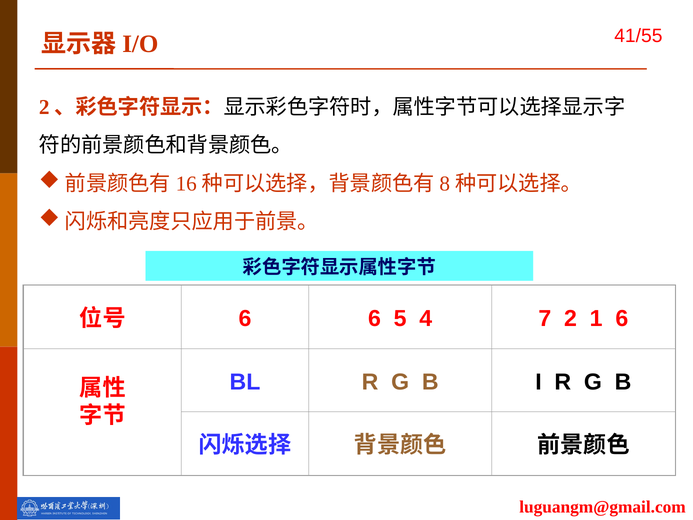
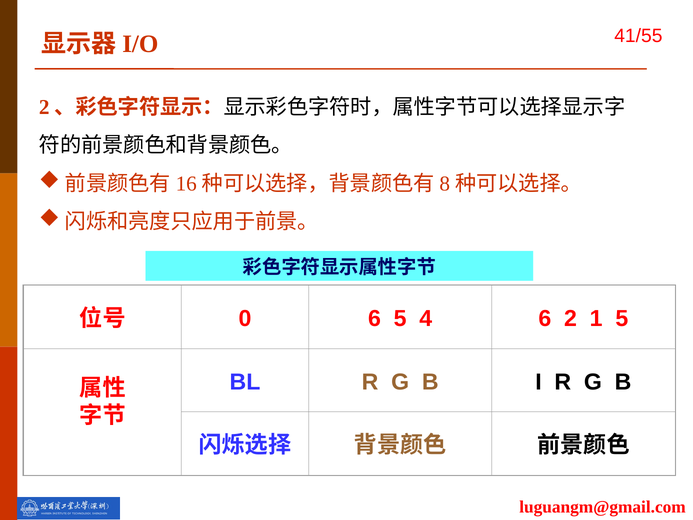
6 at (245, 319): 6 -> 0
4 7: 7 -> 6
1 6: 6 -> 5
